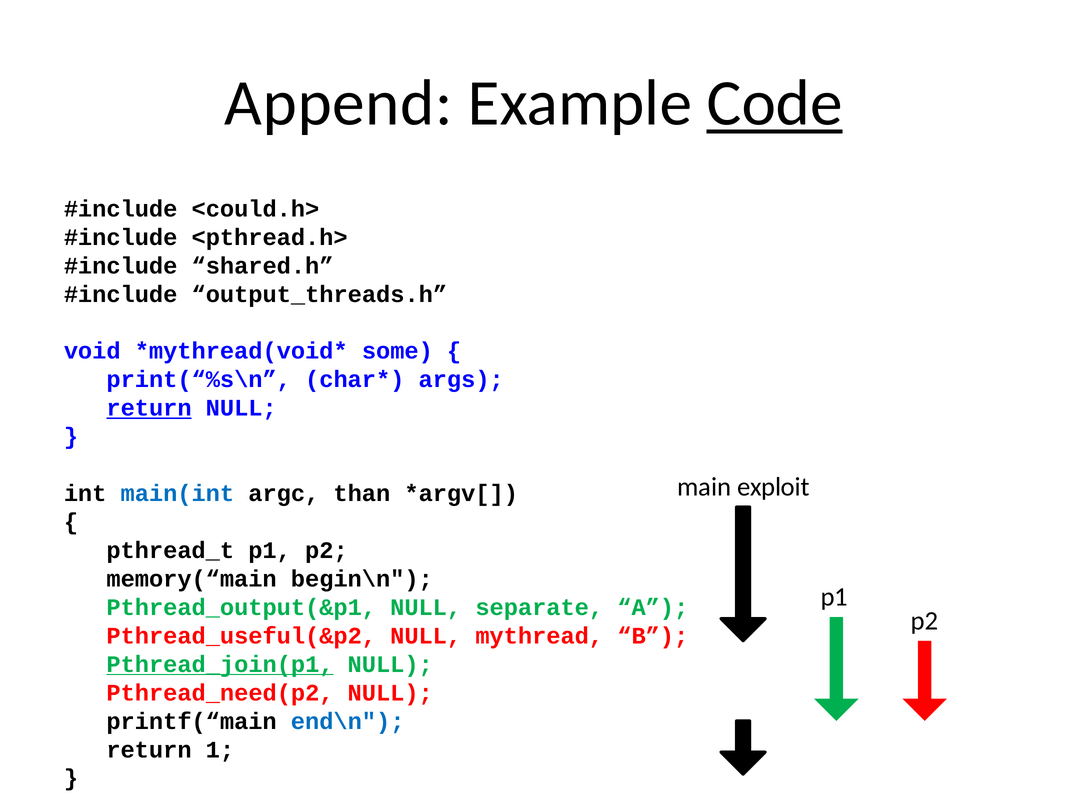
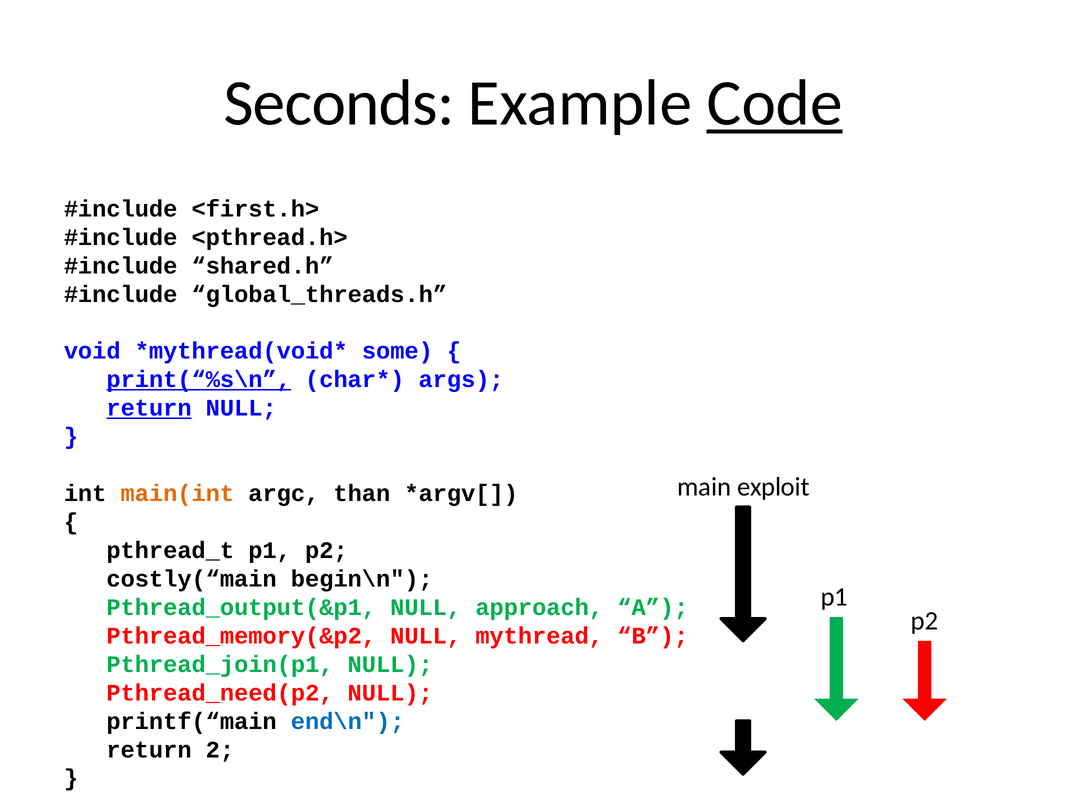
Append: Append -> Seconds
<could.h>: <could.h> -> <first.h>
output_threads.h: output_threads.h -> global_threads.h
print(“%s\n underline: none -> present
main(int colour: blue -> orange
memory(“main: memory(“main -> costly(“main
separate: separate -> approach
Pthread_useful(&p2: Pthread_useful(&p2 -> Pthread_memory(&p2
Pthread_join(p1 underline: present -> none
1: 1 -> 2
